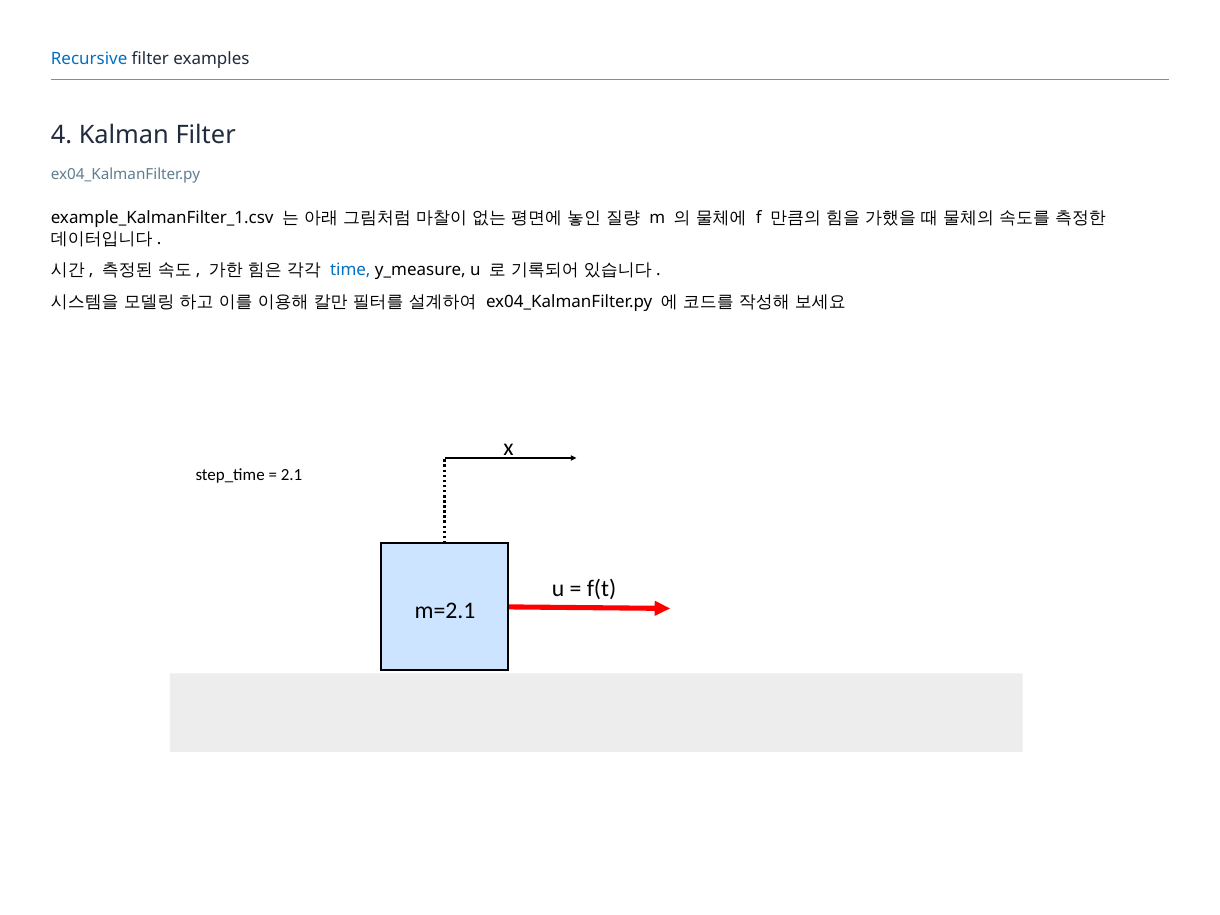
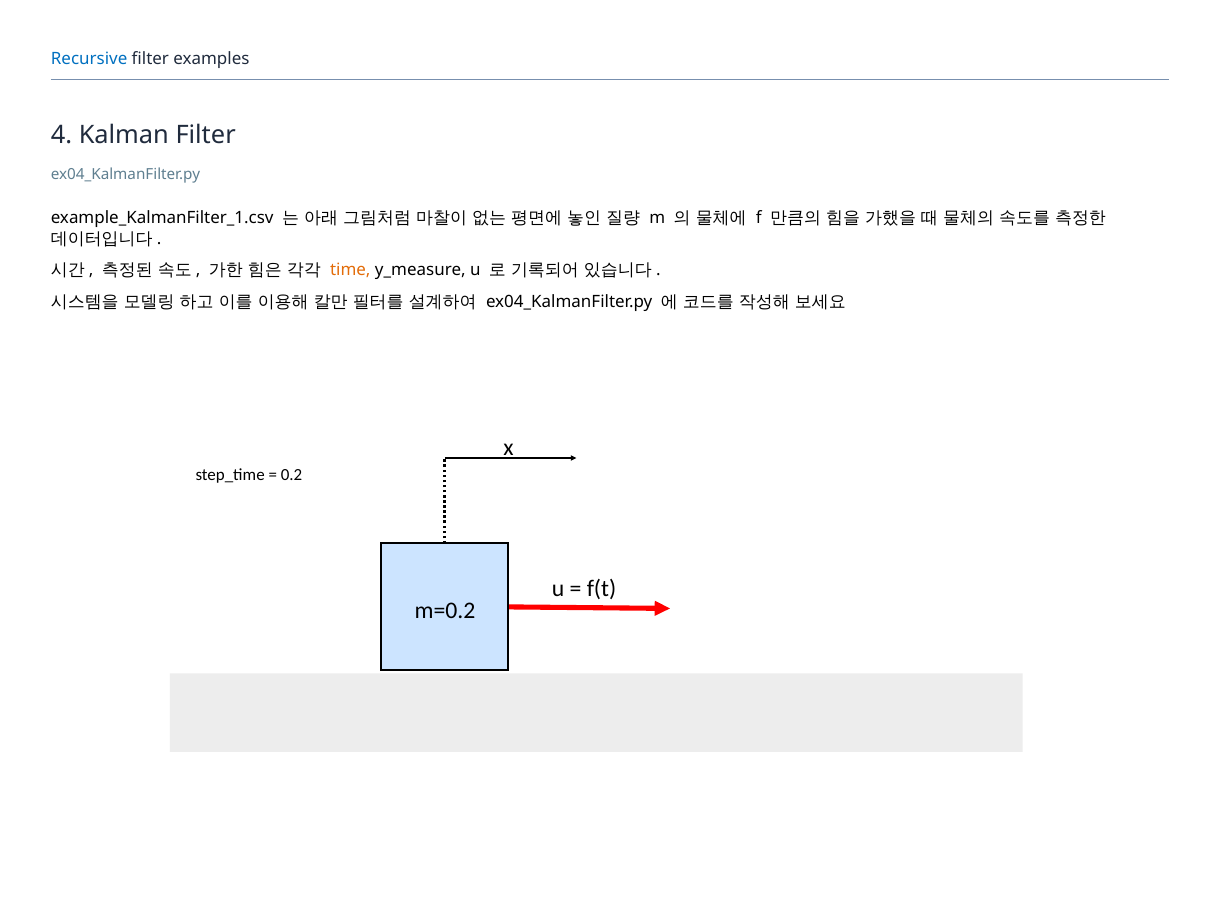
time colour: blue -> orange
2.1: 2.1 -> 0.2
m=2.1: m=2.1 -> m=0.2
